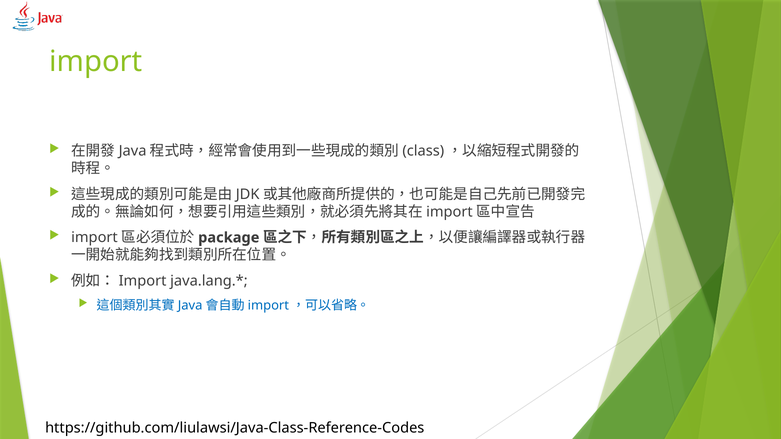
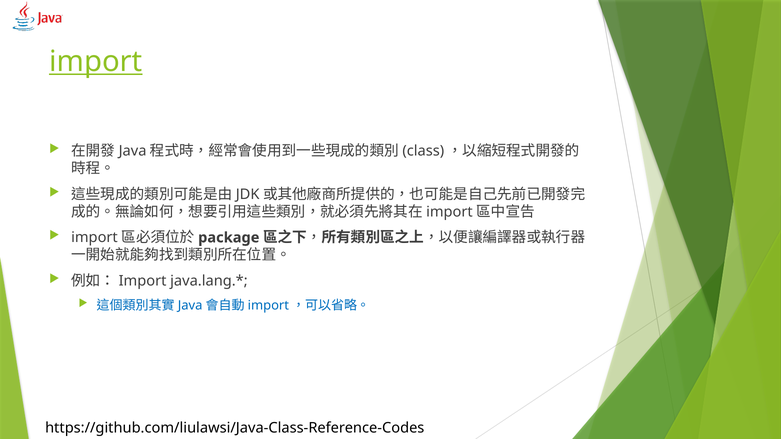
import underline: none -> present
